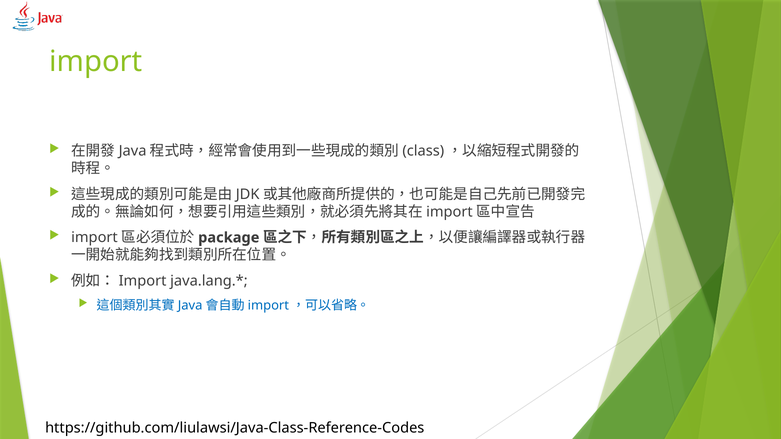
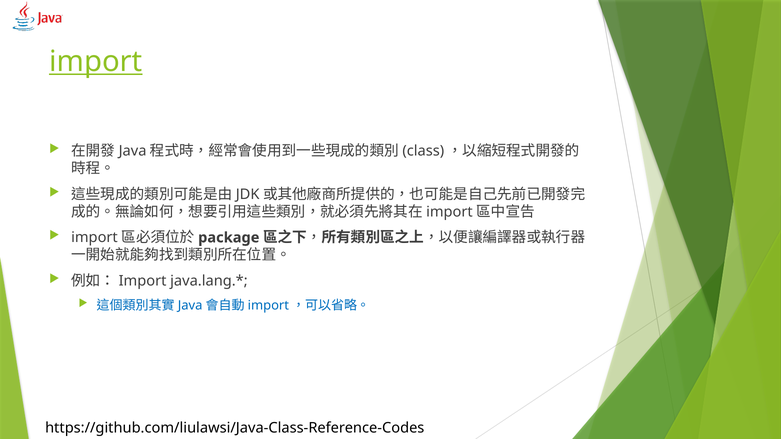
import underline: none -> present
